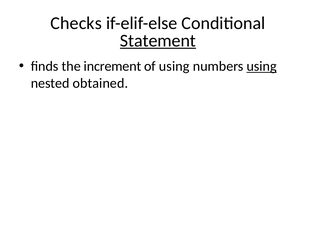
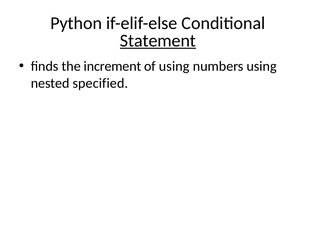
Checks: Checks -> Python
using at (262, 66) underline: present -> none
obtained: obtained -> specified
